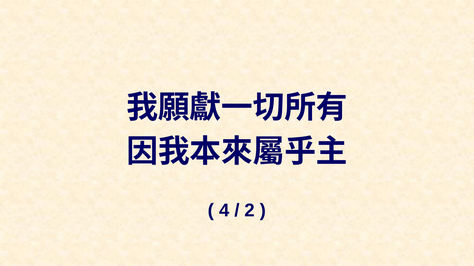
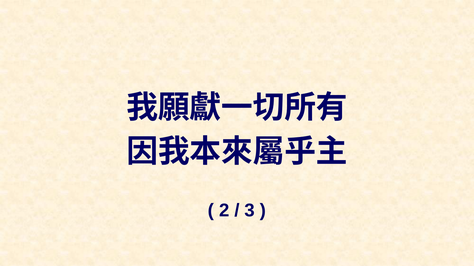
4: 4 -> 2
2: 2 -> 3
